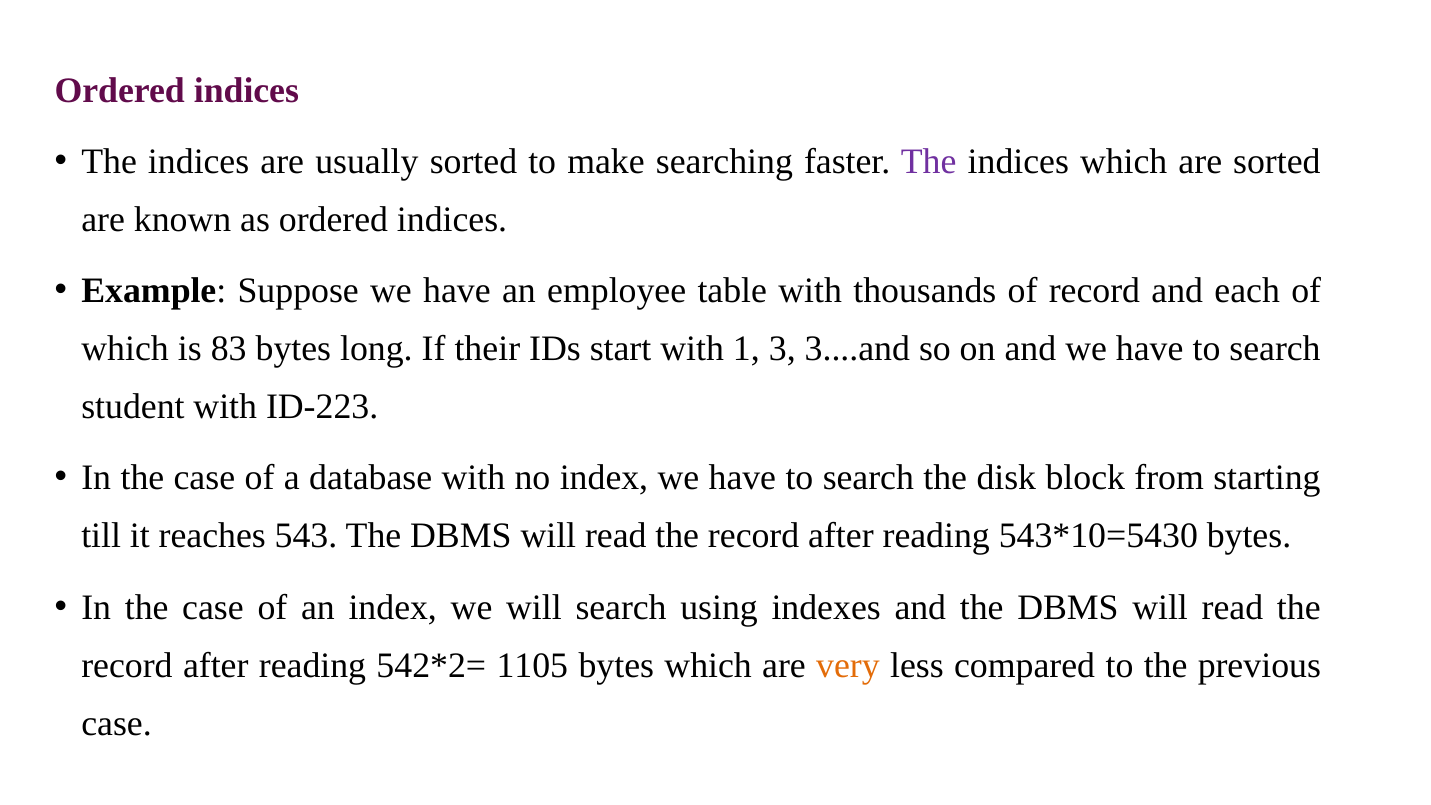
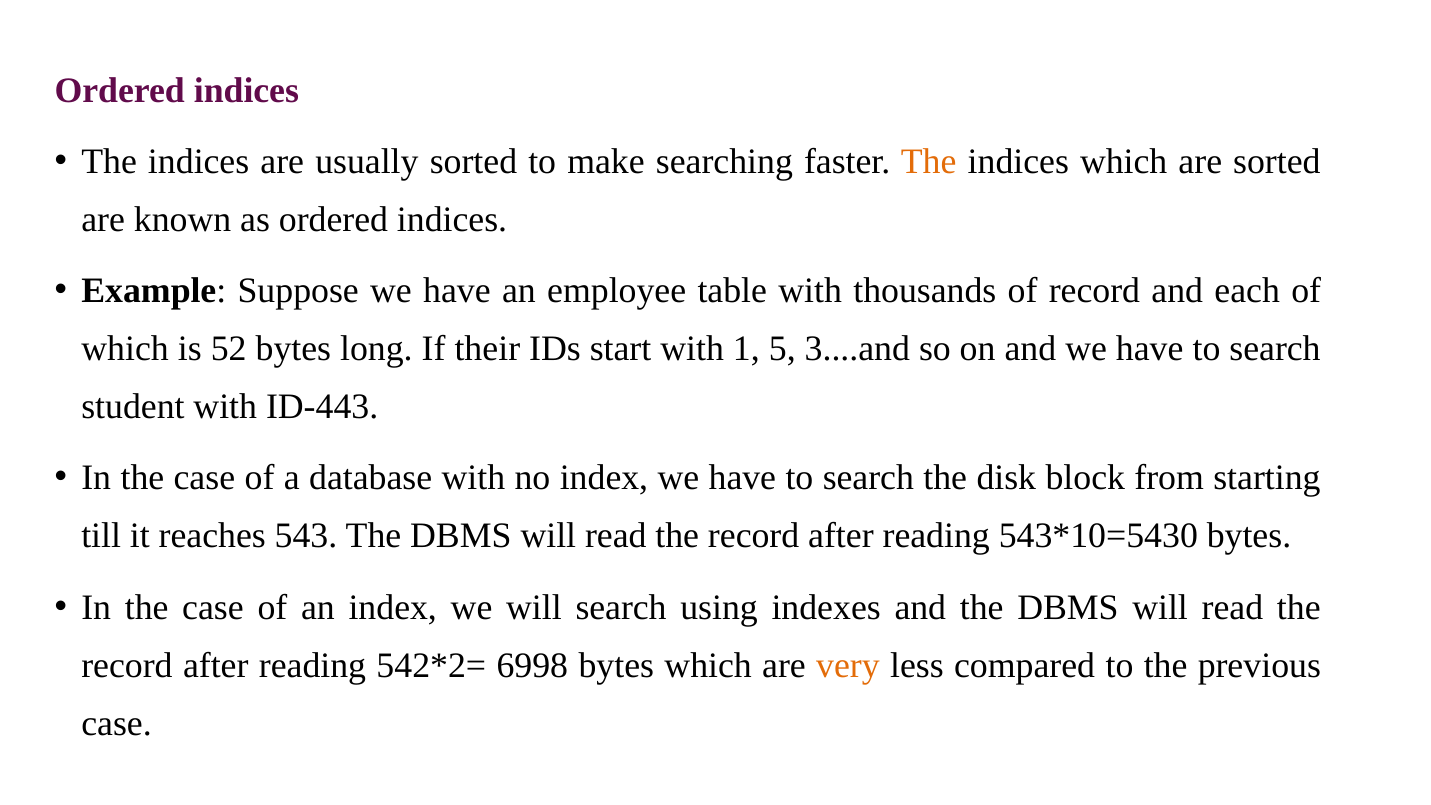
The at (929, 162) colour: purple -> orange
83: 83 -> 52
3: 3 -> 5
ID-223: ID-223 -> ID-443
1105: 1105 -> 6998
